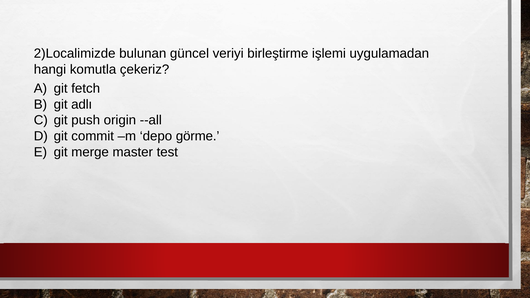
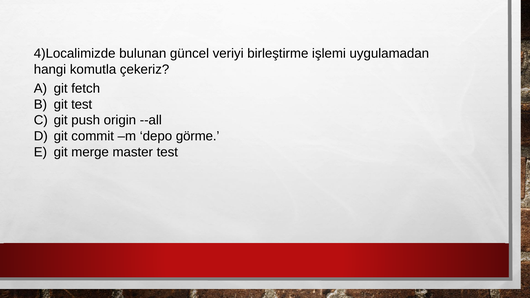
2)Localimizde: 2)Localimizde -> 4)Localimizde
git adlı: adlı -> test
